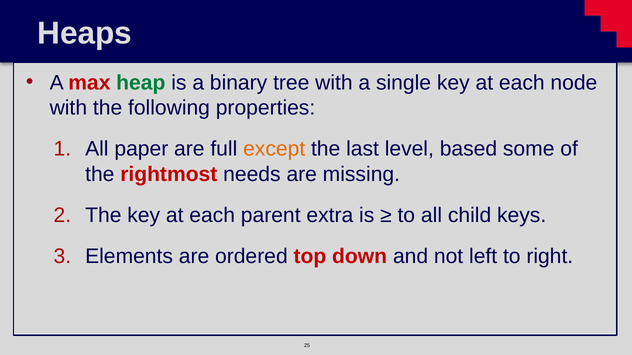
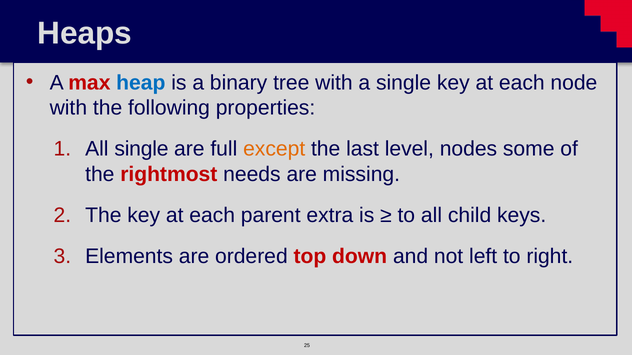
heap colour: green -> blue
All paper: paper -> single
based: based -> nodes
